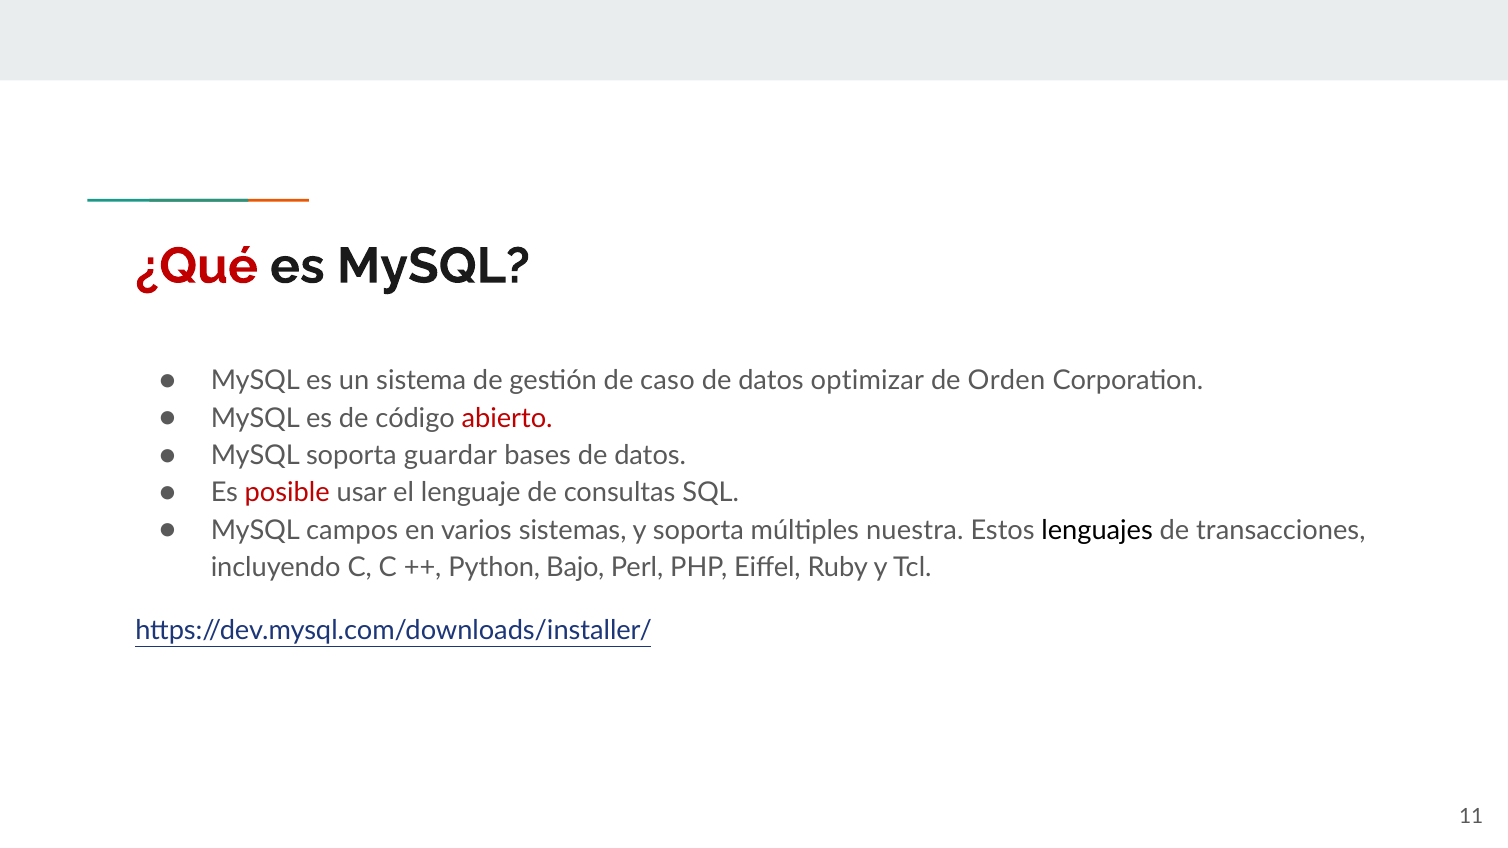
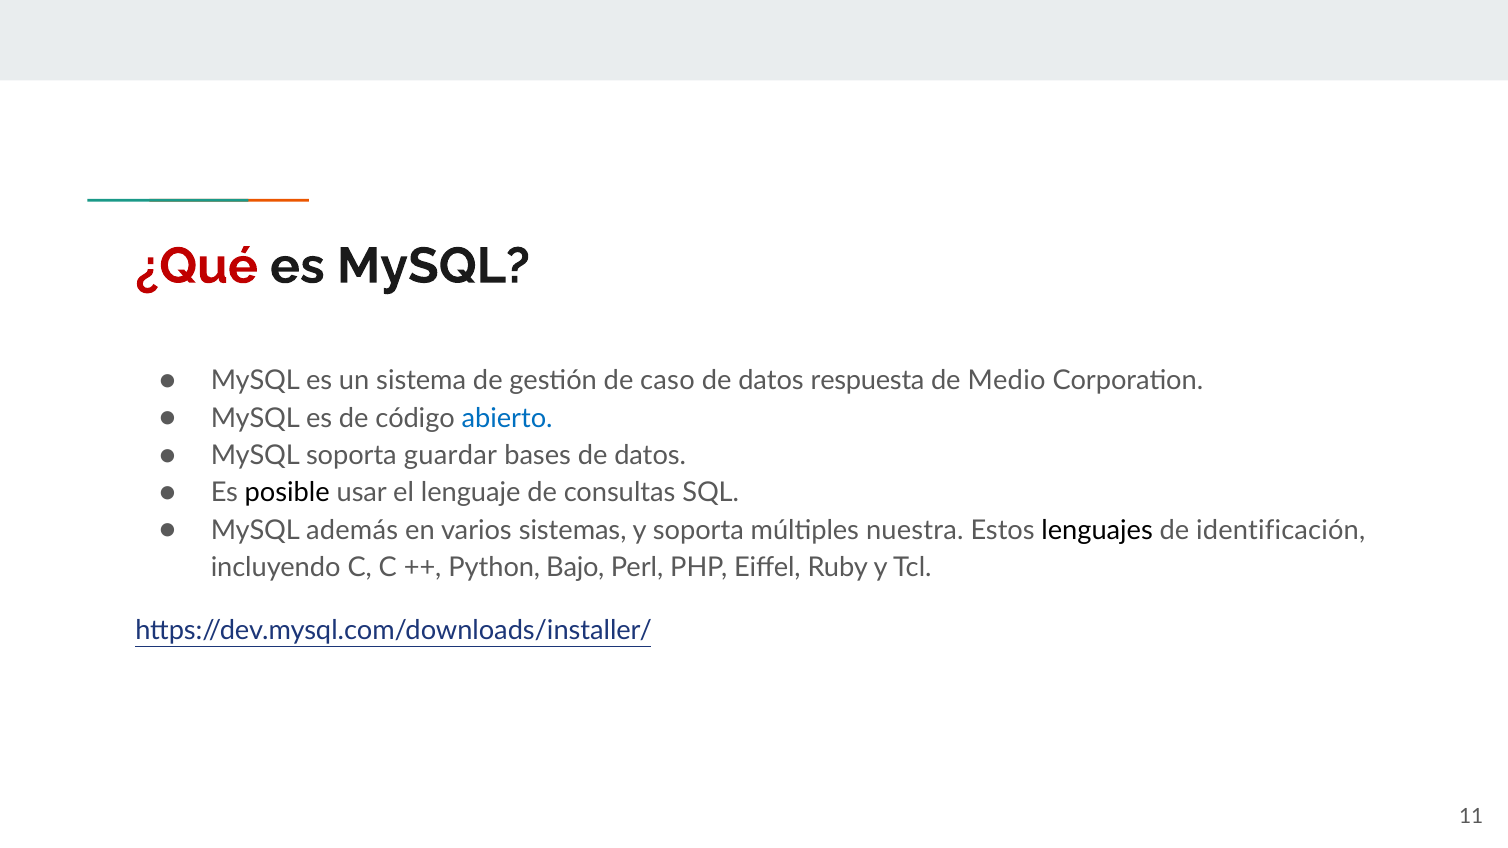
optimizar: optimizar -> respuesta
Orden: Orden -> Medio
abierto colour: red -> blue
posible colour: red -> black
campos: campos -> además
transacciones: transacciones -> identificación
